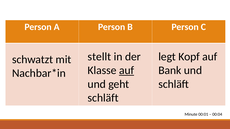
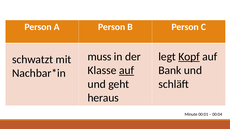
stellt: stellt -> muss
Kopf underline: none -> present
schläft at (103, 98): schläft -> heraus
